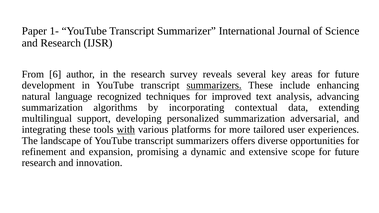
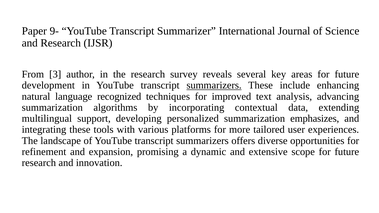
1-: 1- -> 9-
6: 6 -> 3
adversarial: adversarial -> emphasizes
with underline: present -> none
